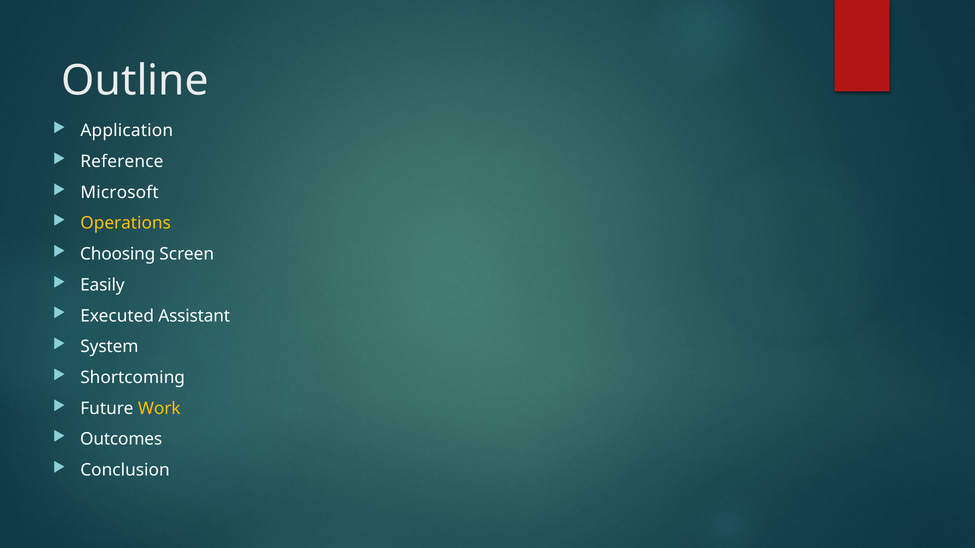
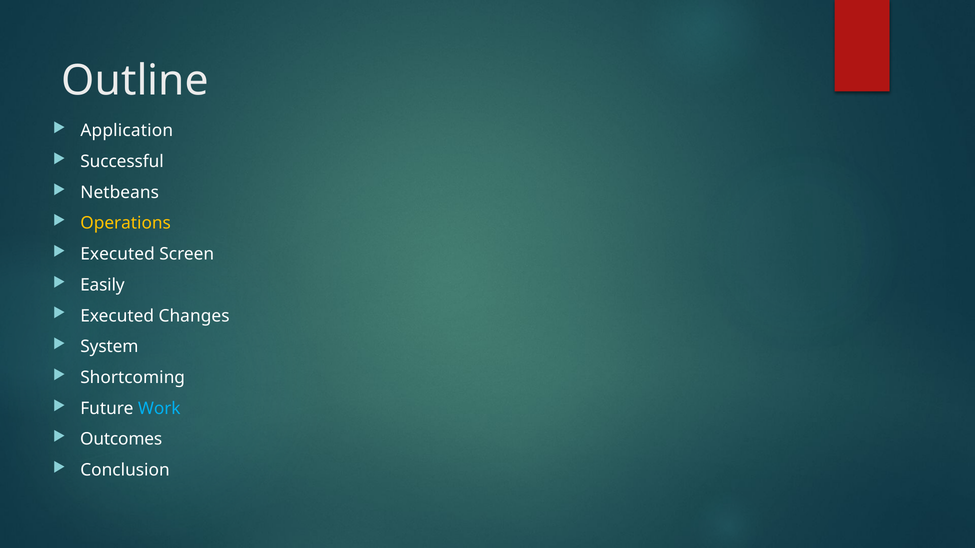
Reference: Reference -> Successful
Microsoft: Microsoft -> Netbeans
Choosing at (118, 254): Choosing -> Executed
Assistant: Assistant -> Changes
Work colour: yellow -> light blue
